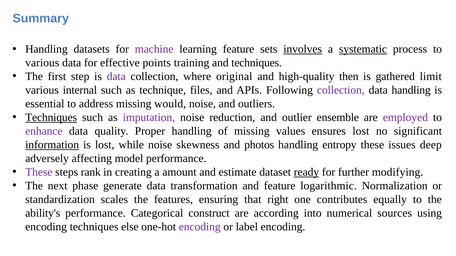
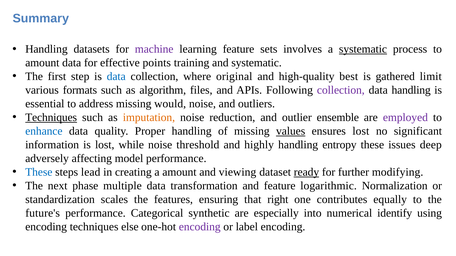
involves underline: present -> none
various at (42, 63): various -> amount
and techniques: techniques -> systematic
data at (116, 77) colour: purple -> blue
then: then -> best
internal: internal -> formats
technique: technique -> algorithm
imputation colour: purple -> orange
enhance colour: purple -> blue
values underline: none -> present
information underline: present -> none
skewness: skewness -> threshold
photos: photos -> highly
These at (39, 172) colour: purple -> blue
rank: rank -> lead
estimate: estimate -> viewing
generate: generate -> multiple
ability's: ability's -> future's
construct: construct -> synthetic
according: according -> especially
sources: sources -> identify
